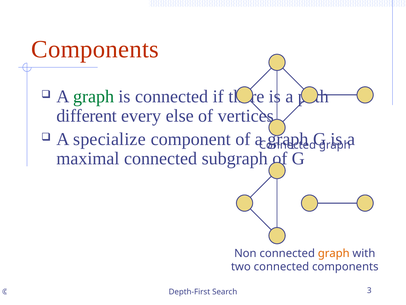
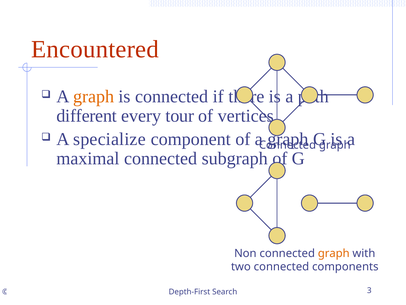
Components at (95, 49): Components -> Encountered
graph at (94, 96) colour: green -> orange
else: else -> tour
